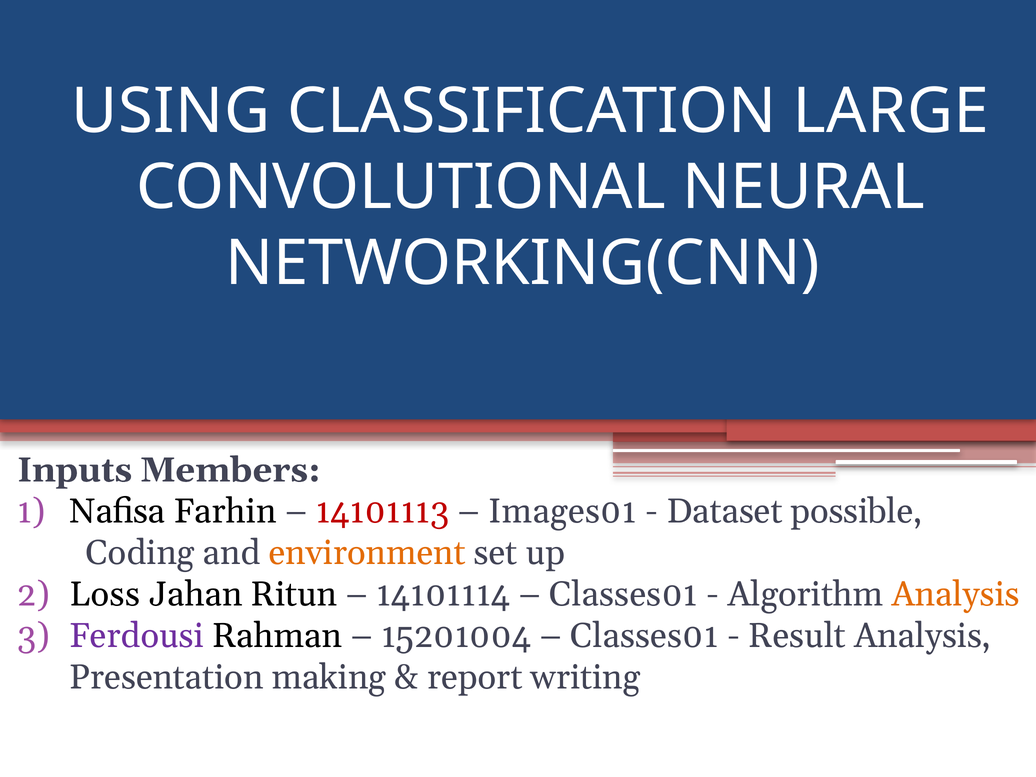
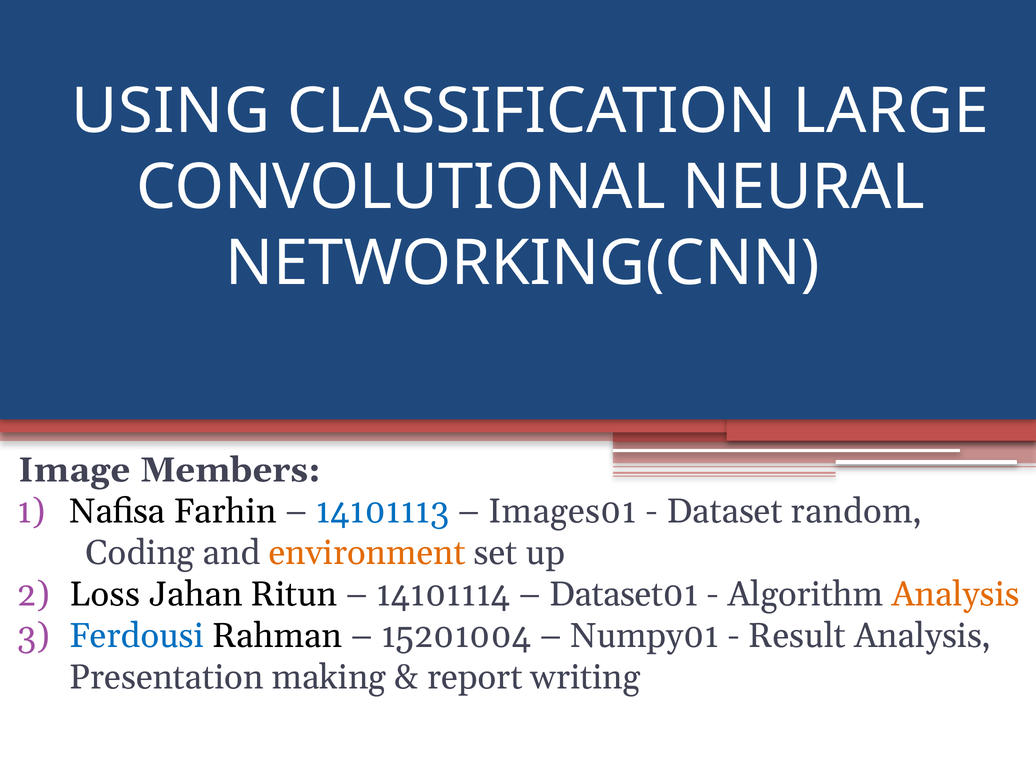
Inputs: Inputs -> Image
14101113 colour: red -> blue
possible: possible -> random
Classes01 at (624, 594): Classes01 -> Dataset01
Ferdousi colour: purple -> blue
Classes01 at (644, 636): Classes01 -> Numpy01
